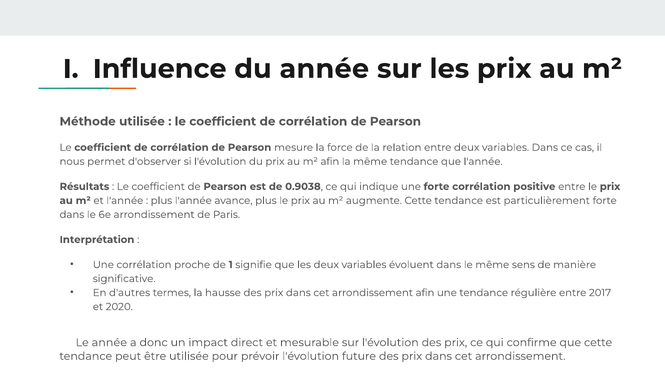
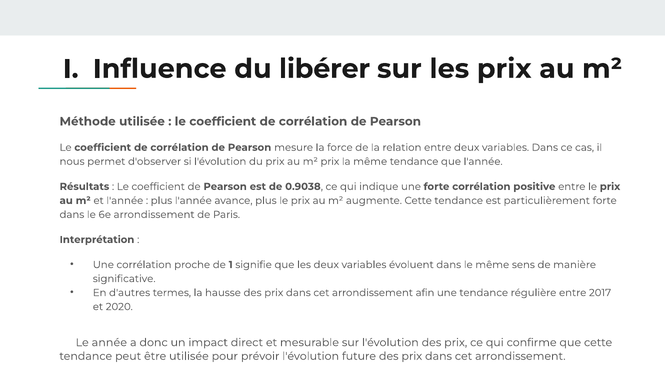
du année: année -> libérer
m² afin: afin -> prix
